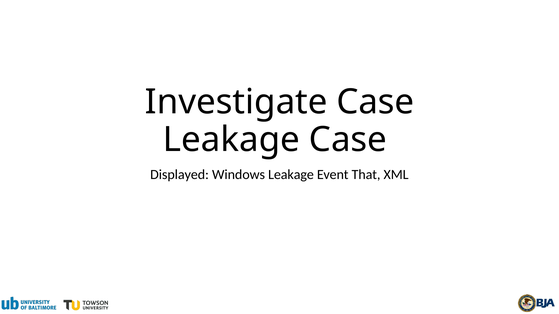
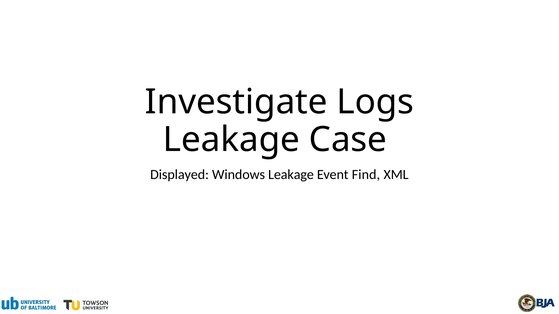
Investigate Case: Case -> Logs
That: That -> Find
